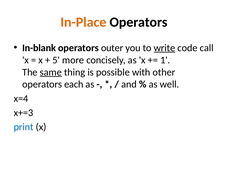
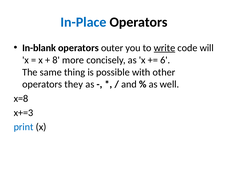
In-Place colour: orange -> blue
call: call -> will
5: 5 -> 8
1: 1 -> 6
same underline: present -> none
each: each -> they
x=4: x=4 -> x=8
